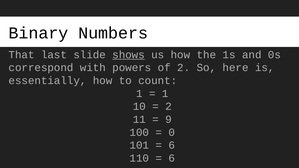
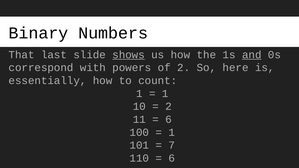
and underline: none -> present
9 at (169, 119): 9 -> 6
0 at (172, 132): 0 -> 1
6 at (172, 145): 6 -> 7
